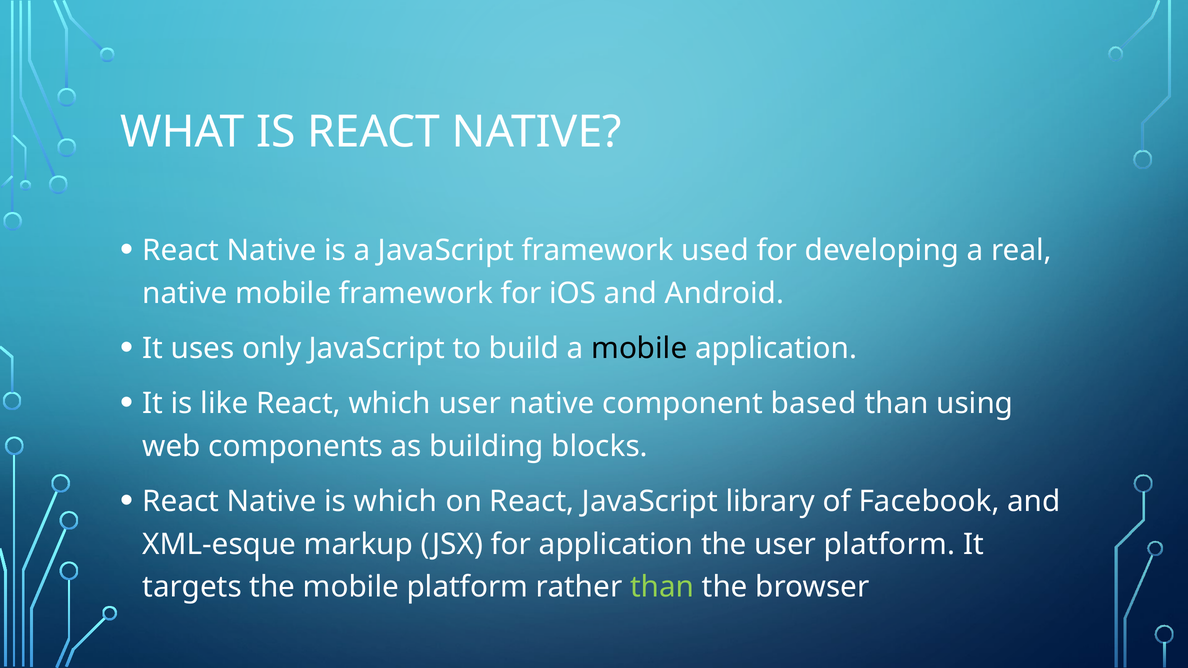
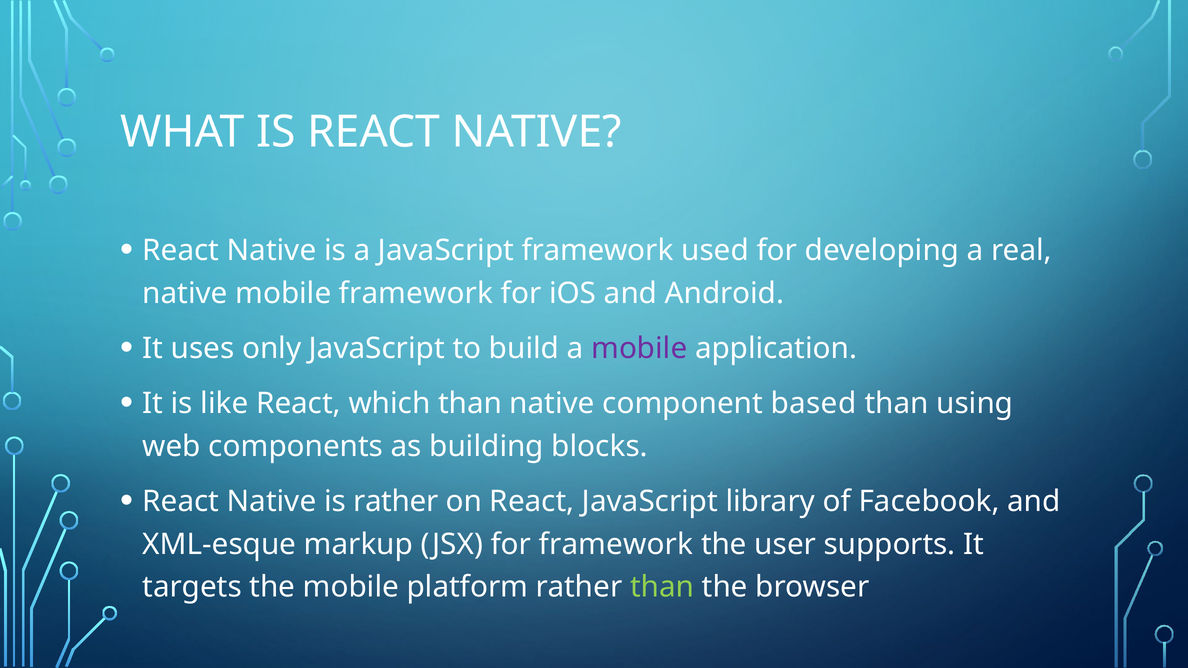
mobile at (639, 349) colour: black -> purple
which user: user -> than
is which: which -> rather
for application: application -> framework
user platform: platform -> supports
